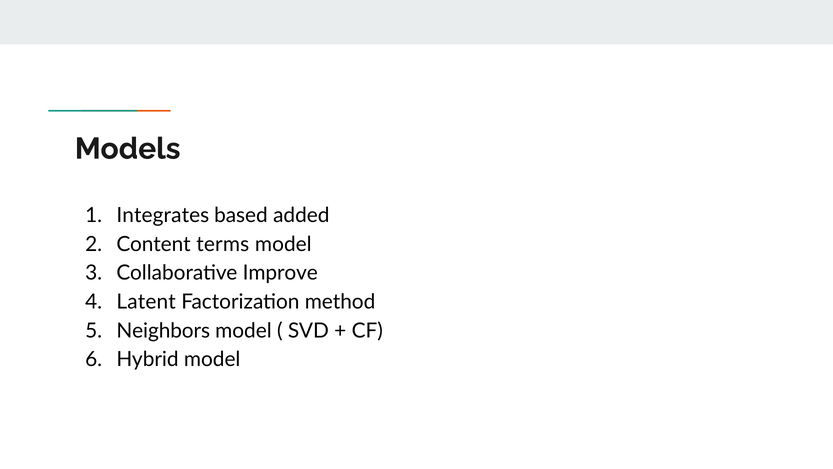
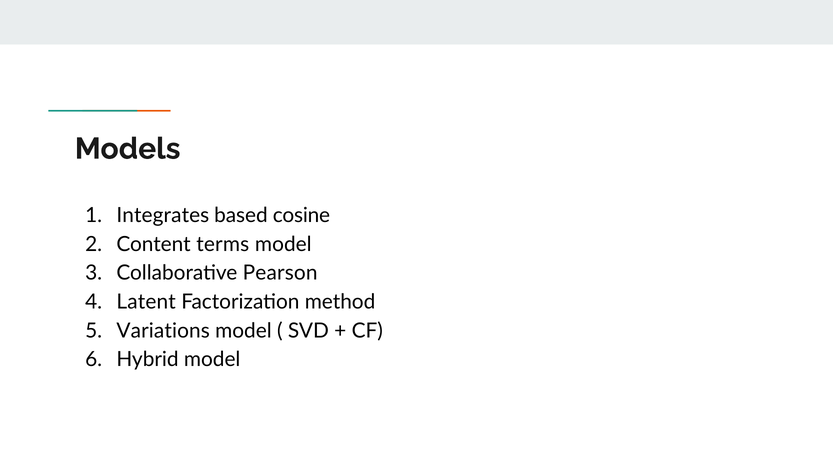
added: added -> cosine
Improve: Improve -> Pearson
Neighbors: Neighbors -> Variations
